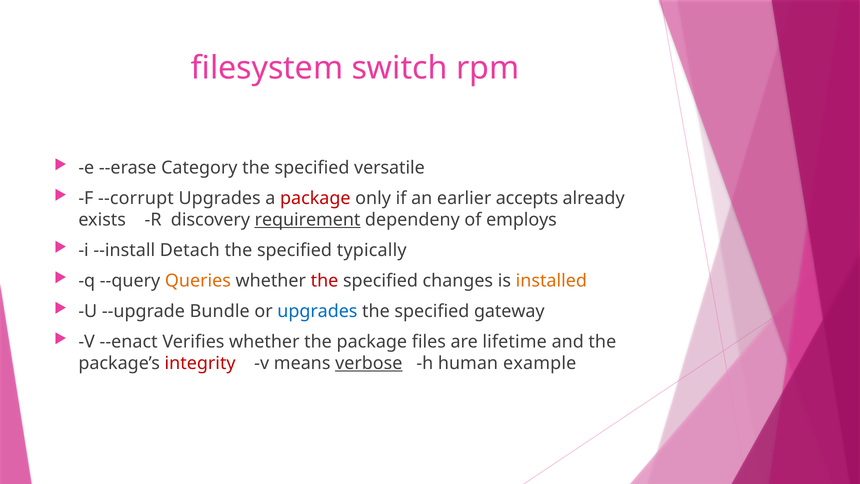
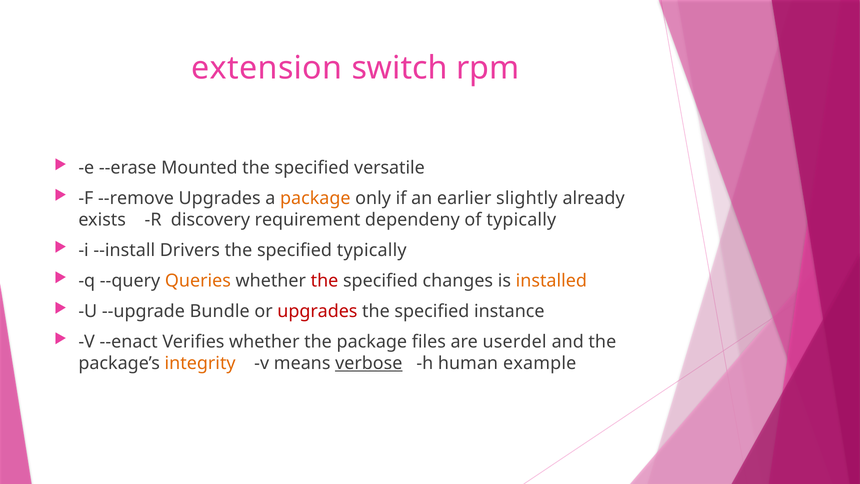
filesystem: filesystem -> extension
Category: Category -> Mounted
--corrupt: --corrupt -> --remove
package at (315, 198) colour: red -> orange
accepts: accepts -> slightly
requirement underline: present -> none
of employs: employs -> typically
Detach: Detach -> Drivers
upgrades at (317, 311) colour: blue -> red
gateway: gateway -> instance
lifetime: lifetime -> userdel
integrity colour: red -> orange
